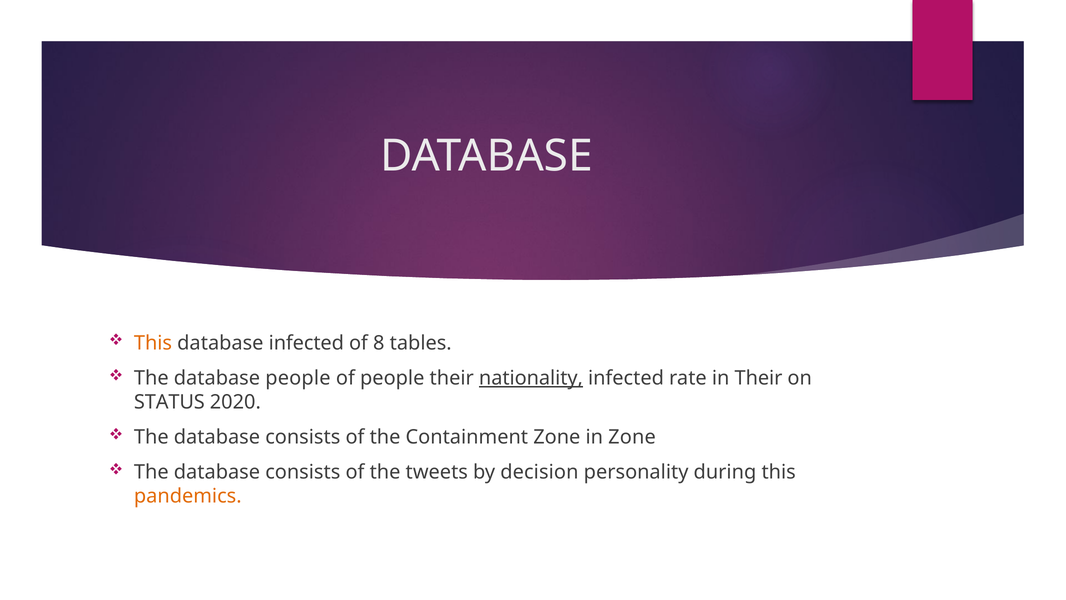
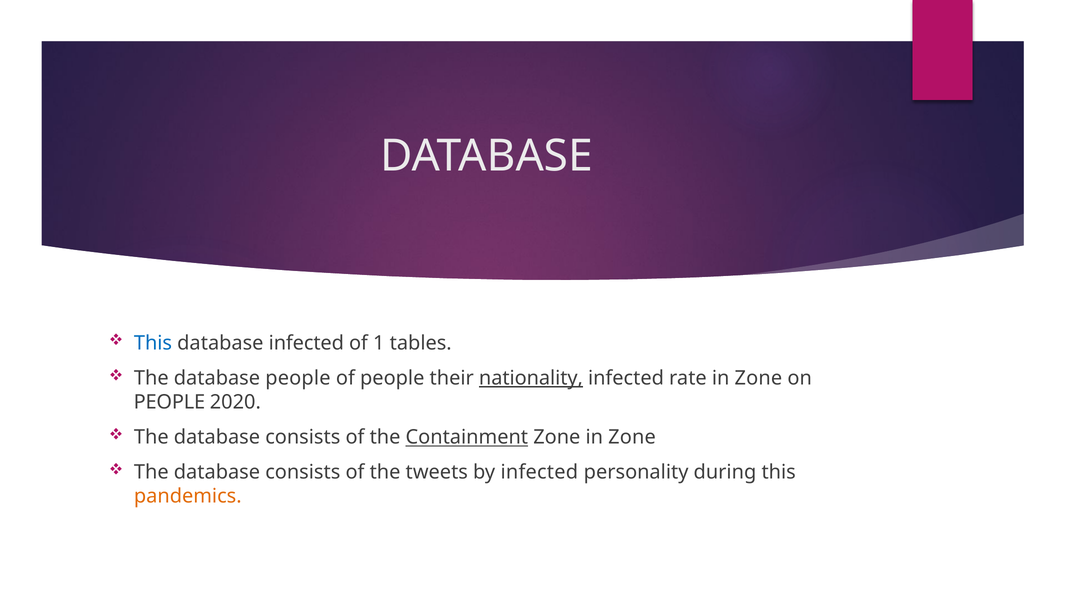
This at (153, 343) colour: orange -> blue
8: 8 -> 1
rate in Their: Their -> Zone
STATUS at (169, 402): STATUS -> PEOPLE
Containment underline: none -> present
by decision: decision -> infected
